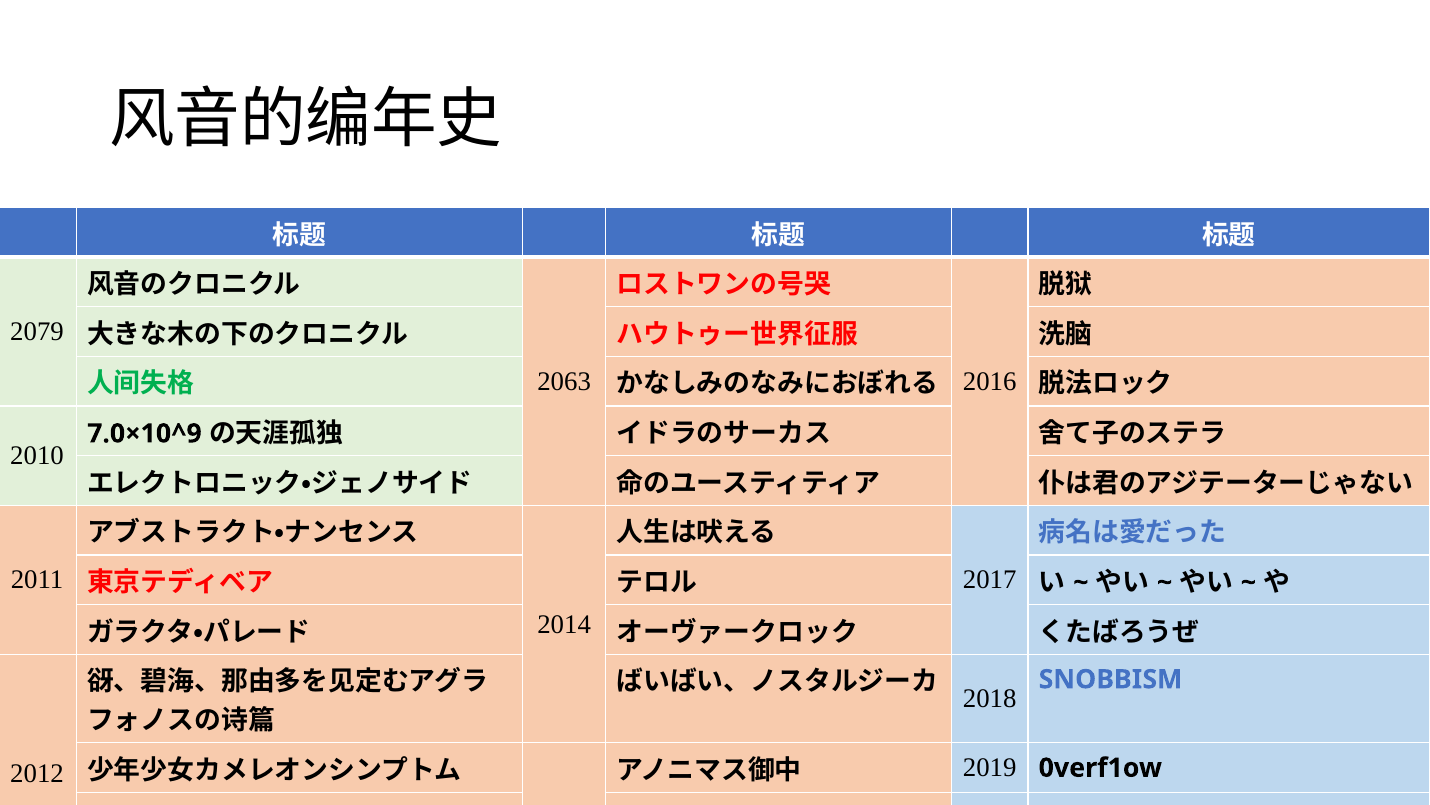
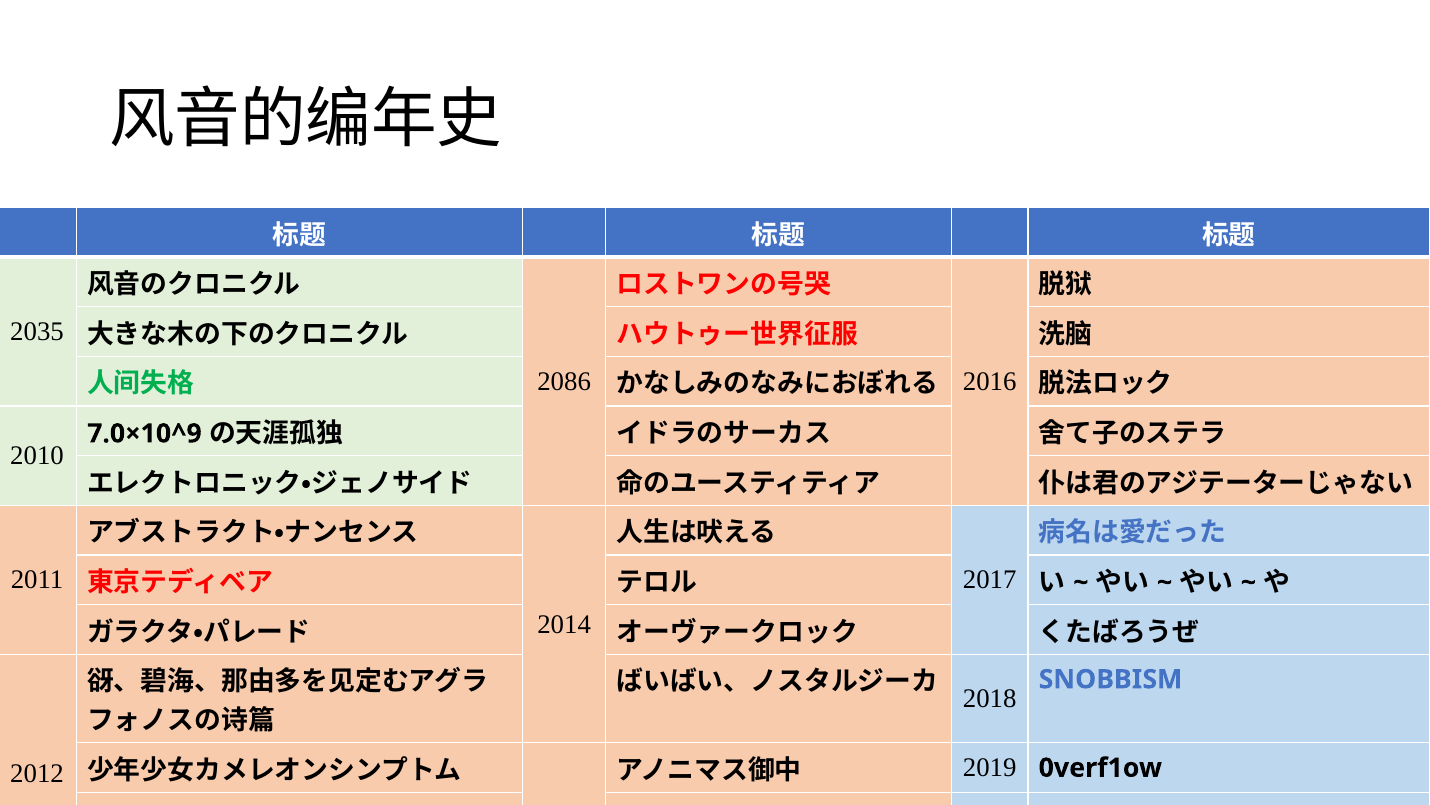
2079: 2079 -> 2035
2063: 2063 -> 2086
